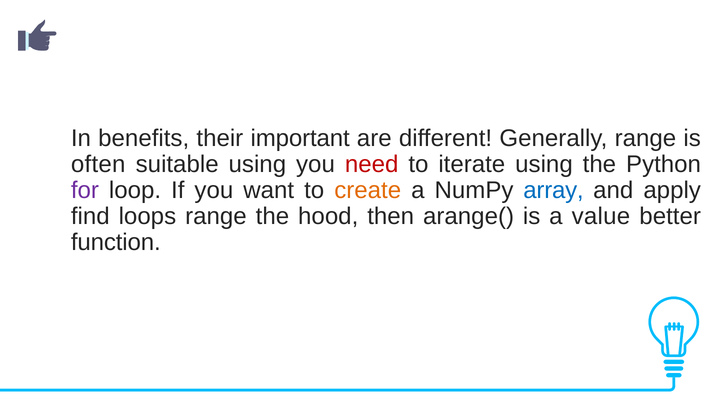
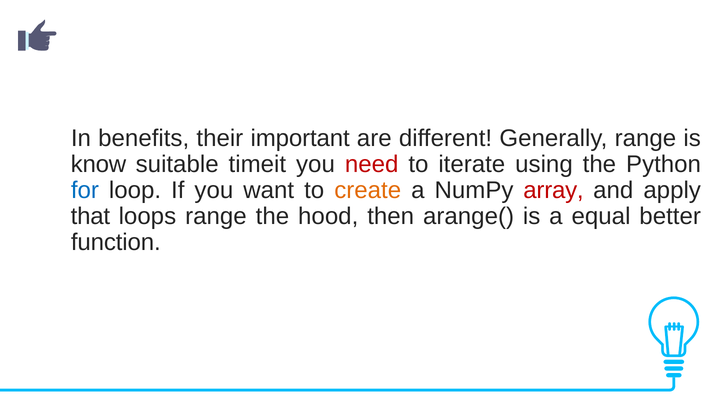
often: often -> know
suitable using: using -> timeit
for colour: purple -> blue
array colour: blue -> red
find: find -> that
value: value -> equal
